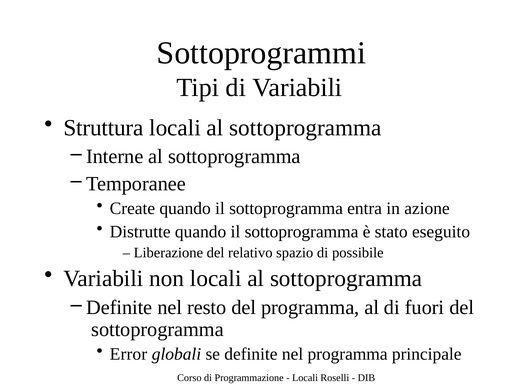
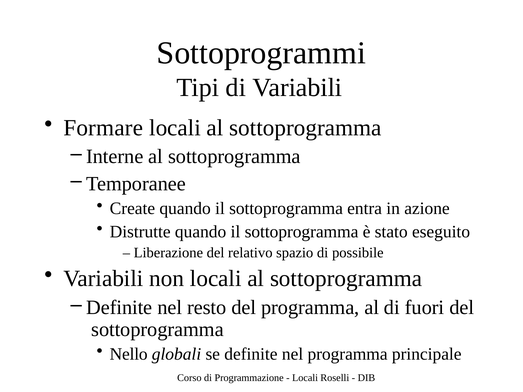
Struttura: Struttura -> Formare
Error: Error -> Nello
